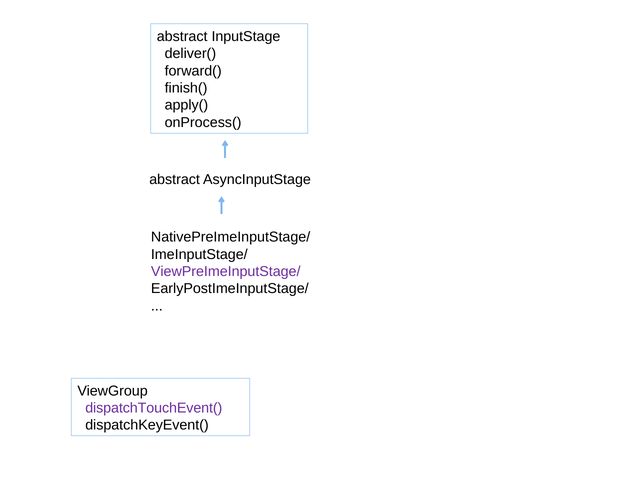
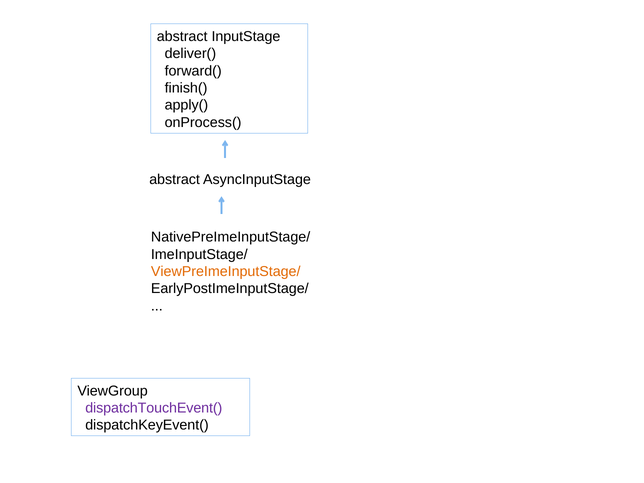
ViewPreImeInputStage/ colour: purple -> orange
